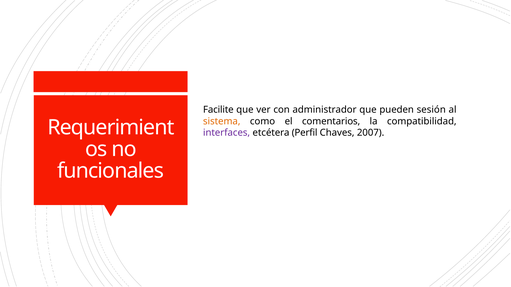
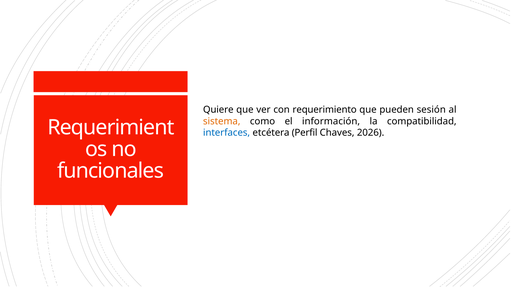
Facilite: Facilite -> Quiere
administrador: administrador -> requerimiento
comentarios: comentarios -> información
interfaces colour: purple -> blue
2007: 2007 -> 2026
